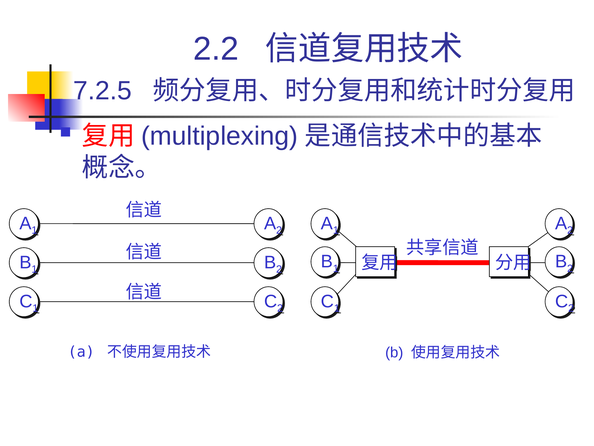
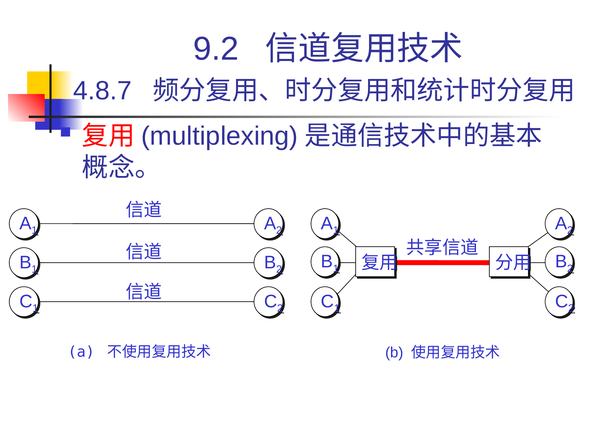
2.2: 2.2 -> 9.2
7.2.5: 7.2.5 -> 4.8.7
